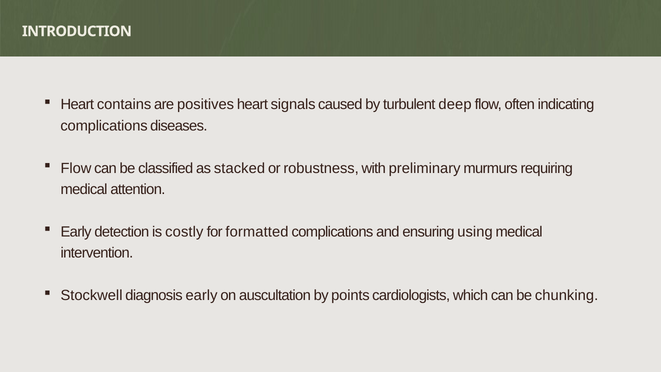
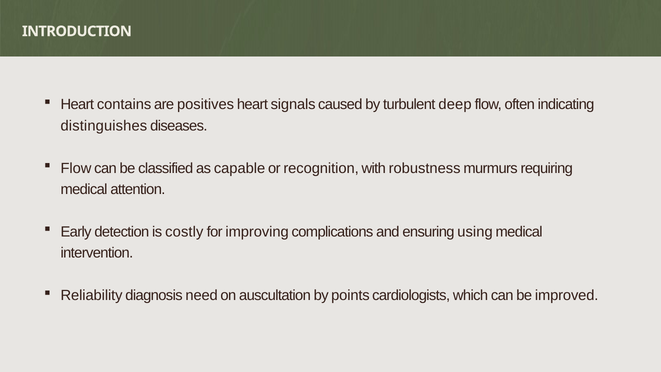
complications at (104, 126): complications -> distinguishes
stacked: stacked -> capable
robustness: robustness -> recognition
preliminary: preliminary -> robustness
formatted: formatted -> improving
Stockwell: Stockwell -> Reliability
diagnosis early: early -> need
chunking: chunking -> improved
